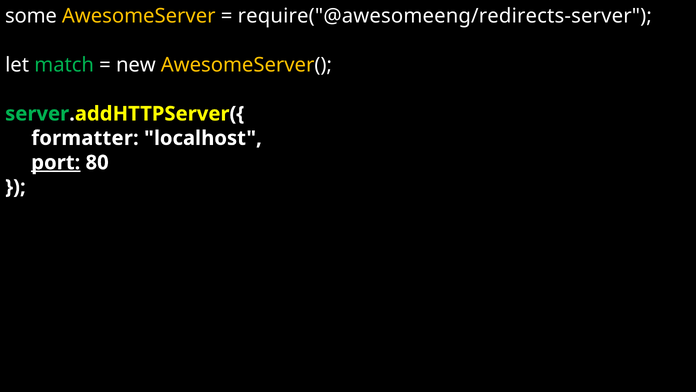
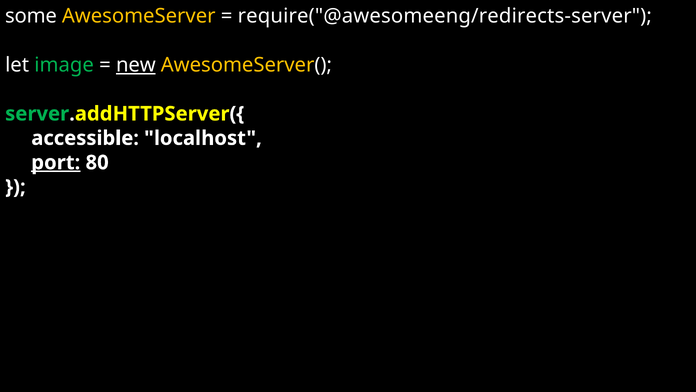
match: match -> image
new underline: none -> present
formatter: formatter -> accessible
